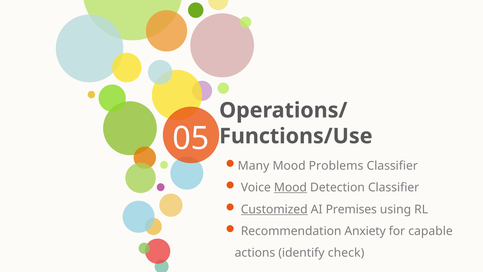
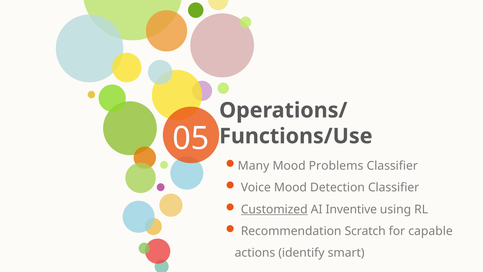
Mood at (290, 187) underline: present -> none
Premises: Premises -> Inventive
Anxiety: Anxiety -> Scratch
check: check -> smart
